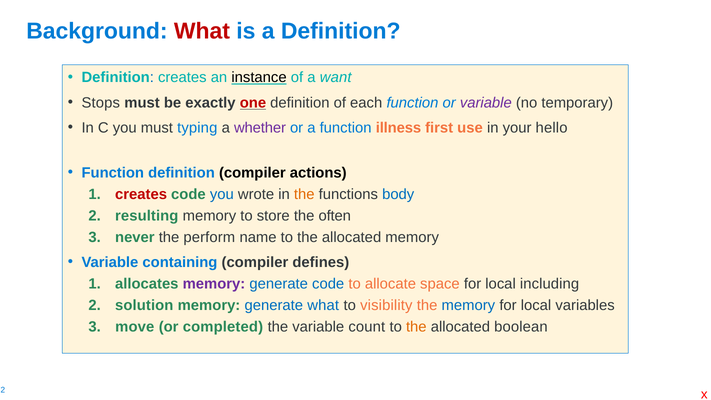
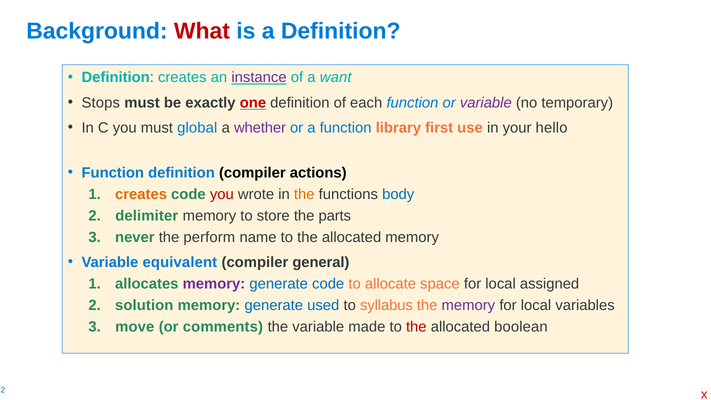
instance colour: black -> purple
typing: typing -> global
illness: illness -> library
creates at (141, 194) colour: red -> orange
you at (222, 194) colour: blue -> red
resulting: resulting -> delimiter
often: often -> parts
containing: containing -> equivalent
defines: defines -> general
including: including -> assigned
generate what: what -> used
visibility: visibility -> syllabus
memory at (468, 305) colour: blue -> purple
completed: completed -> comments
count: count -> made
the at (416, 327) colour: orange -> red
